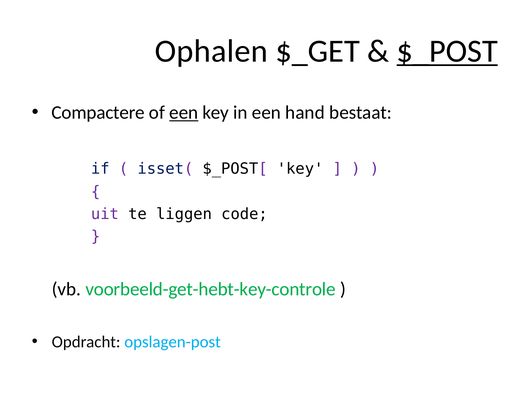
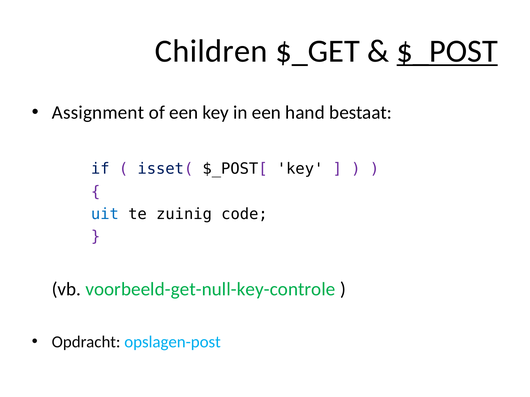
Ophalen: Ophalen -> Children
Compactere: Compactere -> Assignment
een at (184, 113) underline: present -> none
uit colour: purple -> blue
liggen: liggen -> zuinig
voorbeeld-get-hebt-key-controle: voorbeeld-get-hebt-key-controle -> voorbeeld-get-null-key-controle
